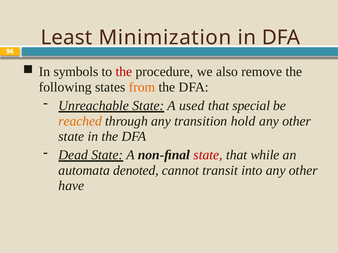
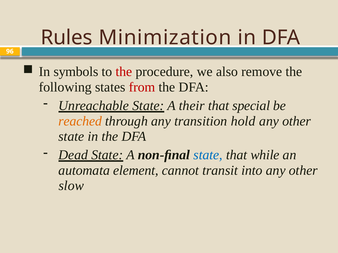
Least: Least -> Rules
from colour: orange -> red
used: used -> their
state at (208, 155) colour: red -> blue
denoted: denoted -> element
have: have -> slow
